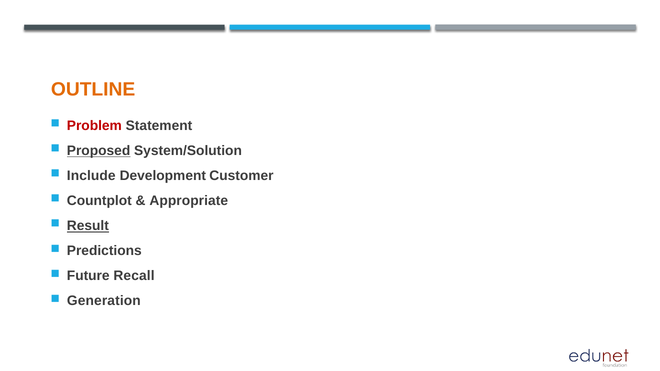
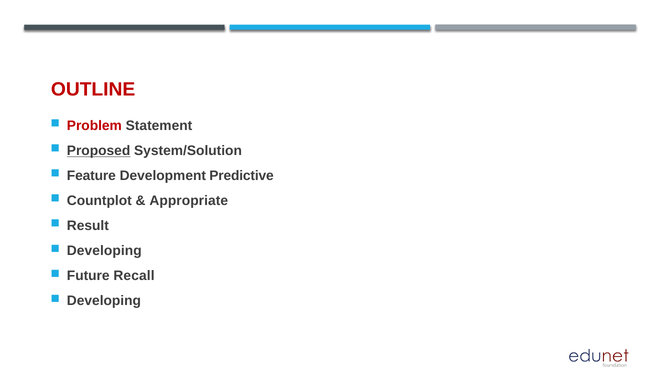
OUTLINE colour: orange -> red
Include: Include -> Feature
Customer: Customer -> Predictive
Result underline: present -> none
Predictions at (104, 251): Predictions -> Developing
Generation at (104, 301): Generation -> Developing
